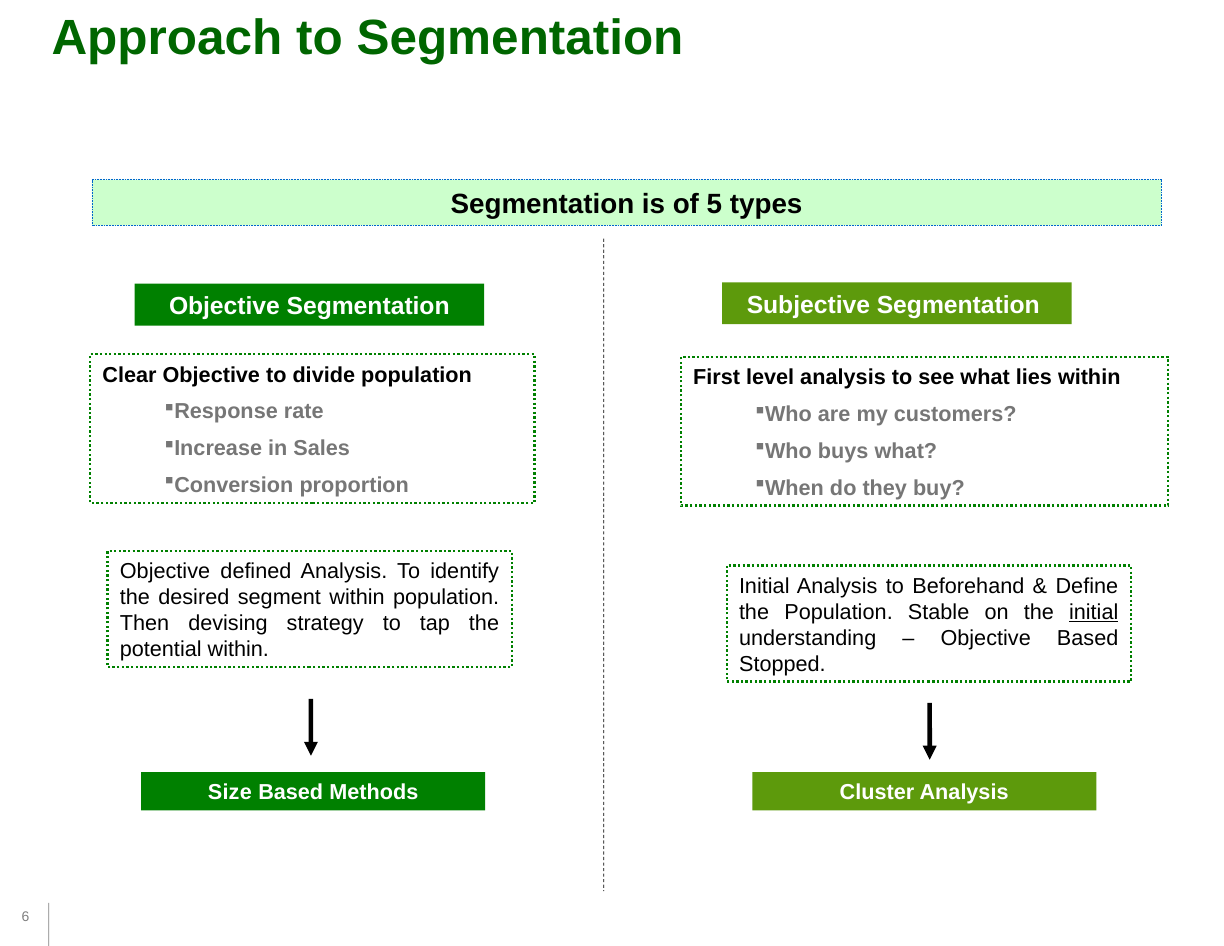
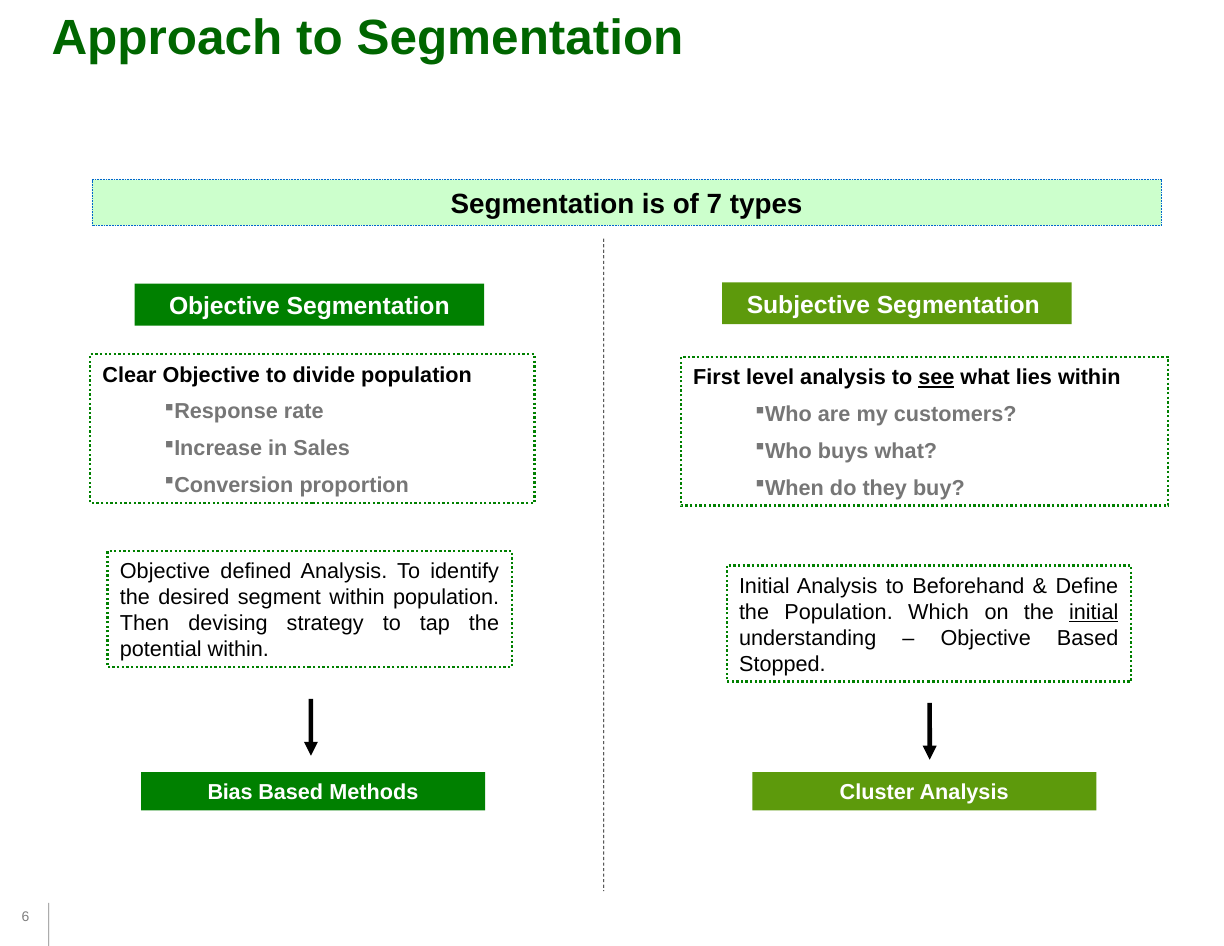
5: 5 -> 7
see underline: none -> present
Stable: Stable -> Which
Size: Size -> Bias
